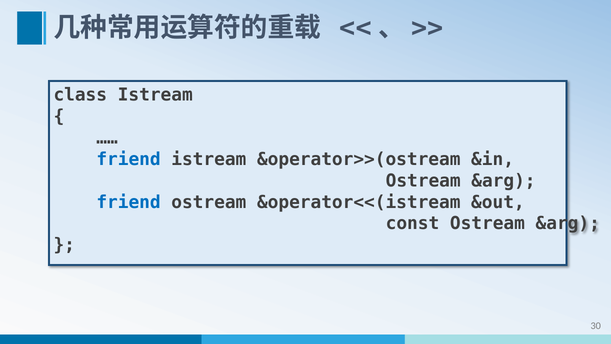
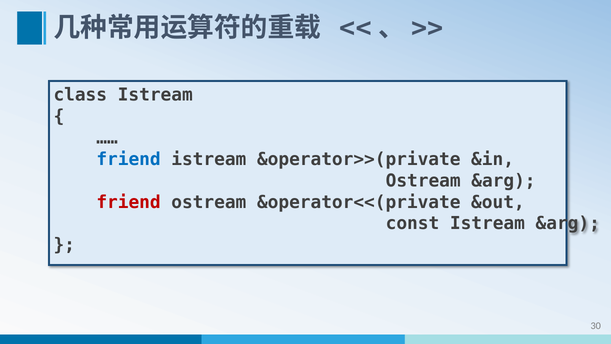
&operator>>(ostream: &operator>>(ostream -> &operator>>(private
friend at (129, 202) colour: blue -> red
&operator<<(istream: &operator<<(istream -> &operator<<(private
const Ostream: Ostream -> Istream
